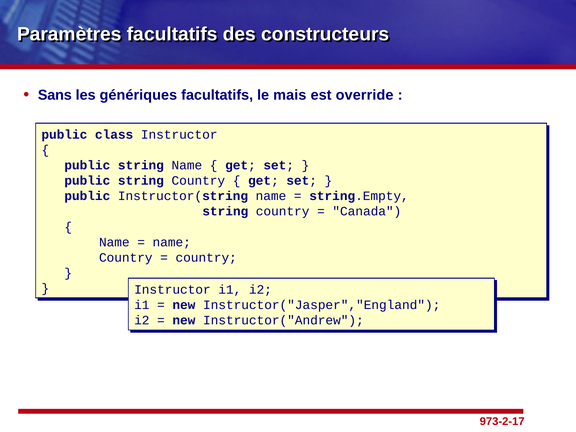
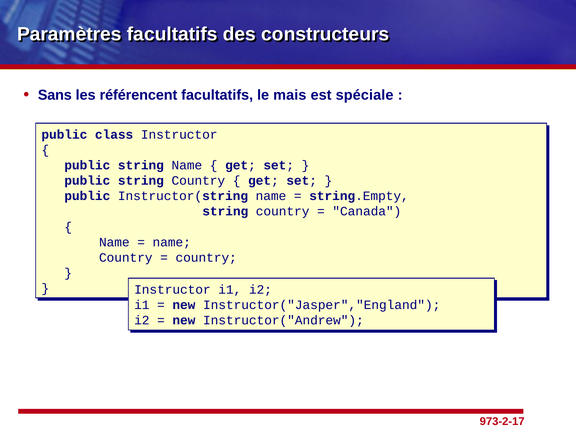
génériques: génériques -> référencent
override: override -> spéciale
